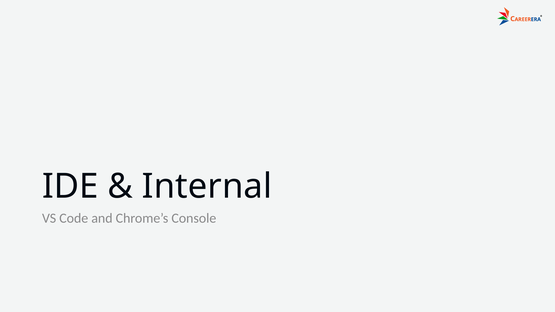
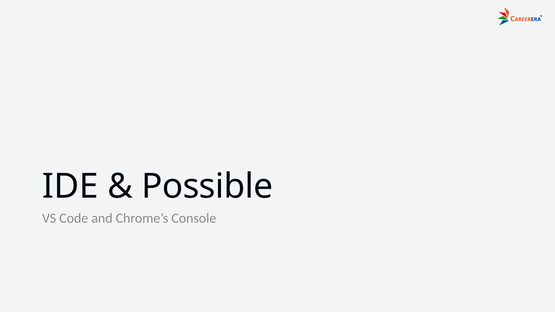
Internal: Internal -> Possible
